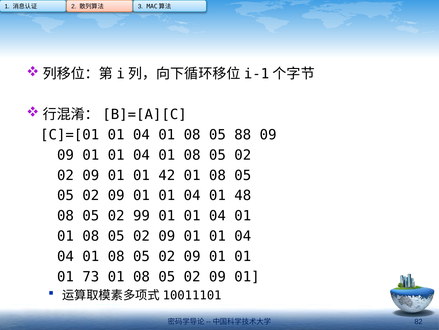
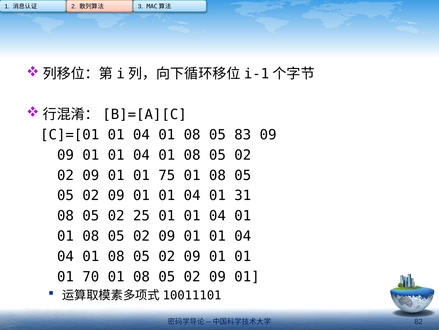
88: 88 -> 83
42: 42 -> 75
48: 48 -> 31
99: 99 -> 25
73: 73 -> 70
